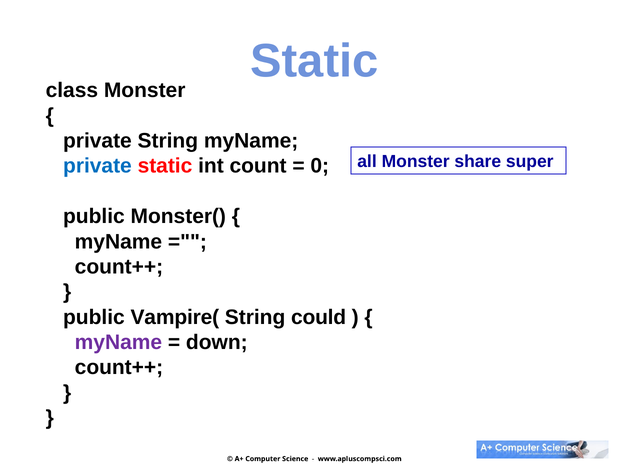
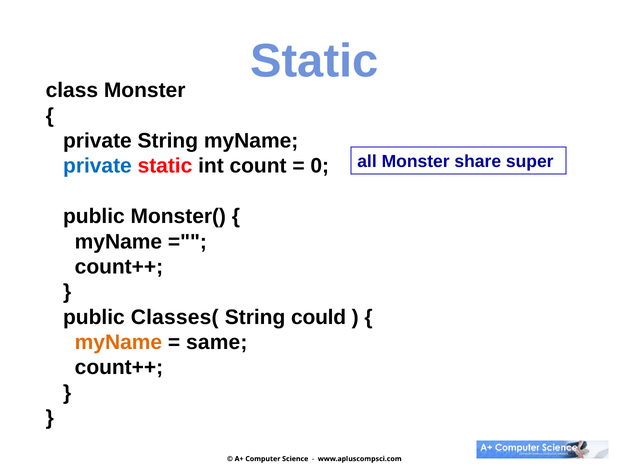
Vampire(: Vampire( -> Classes(
myName at (118, 342) colour: purple -> orange
down: down -> same
